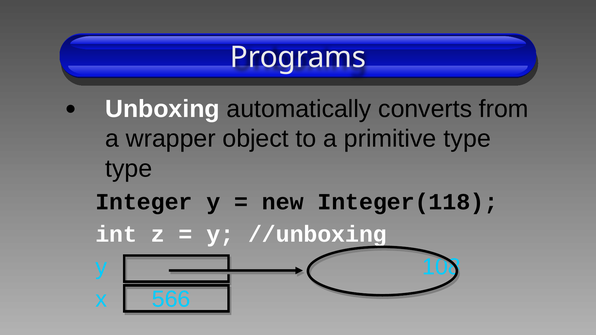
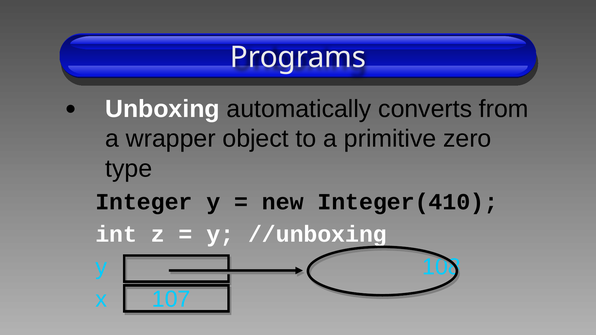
primitive type: type -> zero
Integer(118: Integer(118 -> Integer(410
566: 566 -> 107
